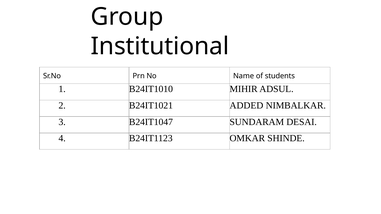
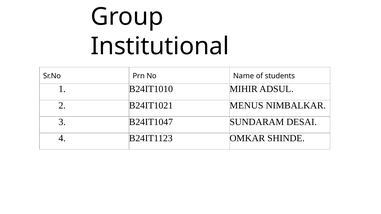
ADDED: ADDED -> MENUS
